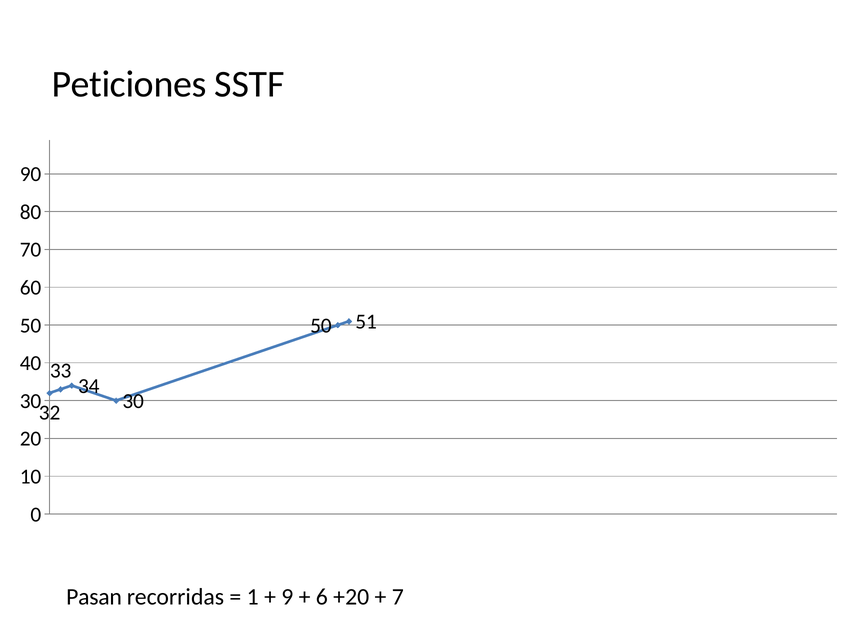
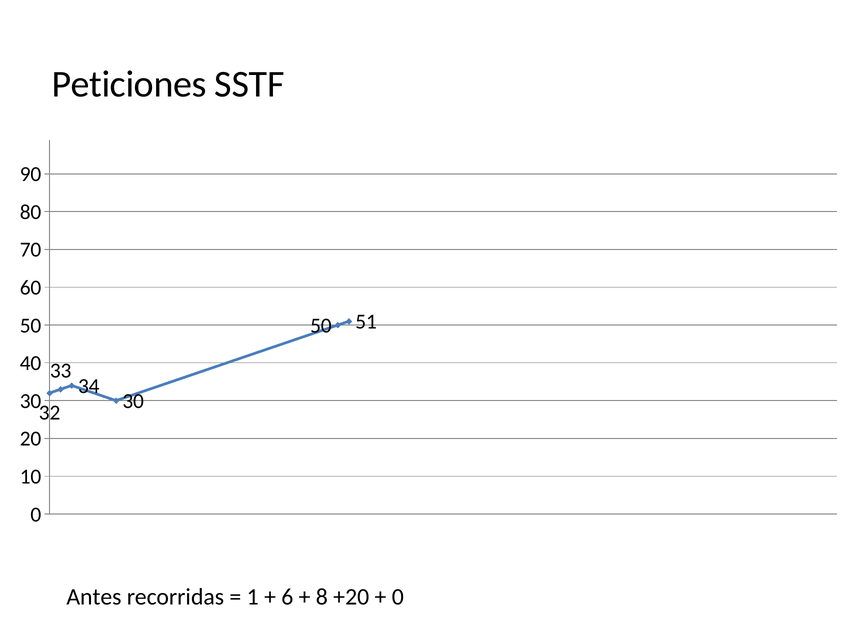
Pasan: Pasan -> Antes
9: 9 -> 6
6: 6 -> 8
7 at (398, 598): 7 -> 0
